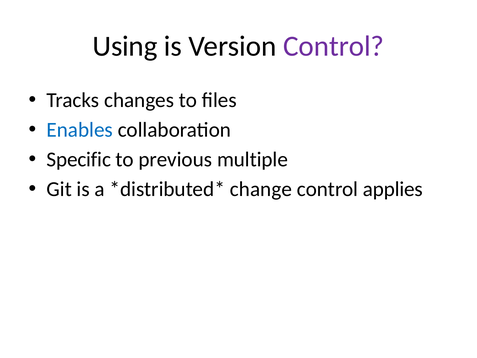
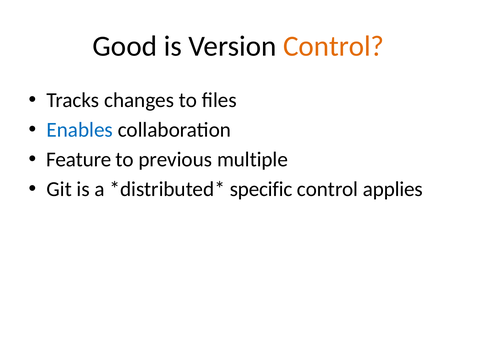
Using: Using -> Good
Control at (334, 46) colour: purple -> orange
Specific: Specific -> Feature
change: change -> specific
